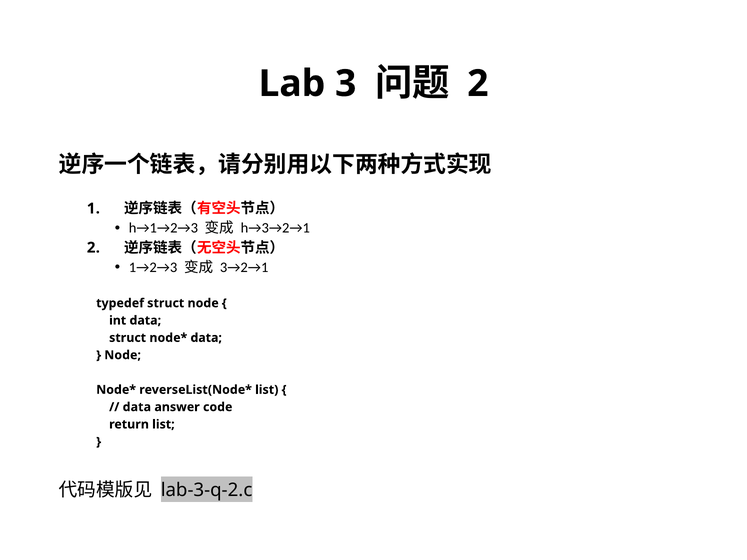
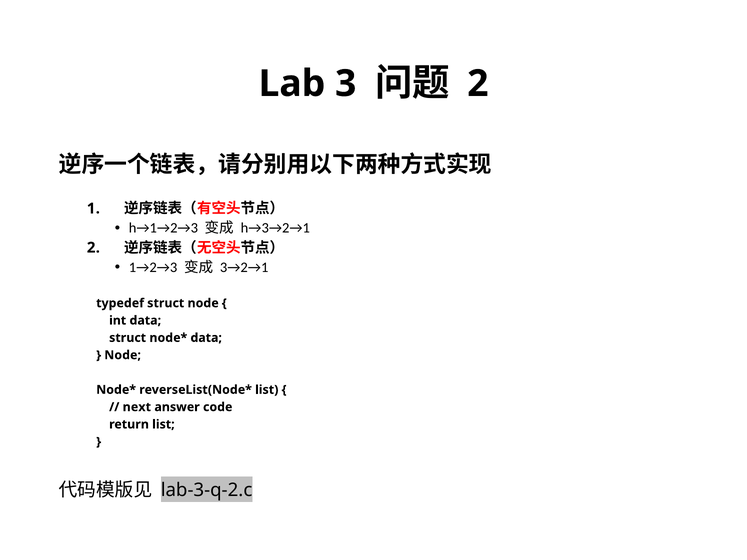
data at (137, 407): data -> next
